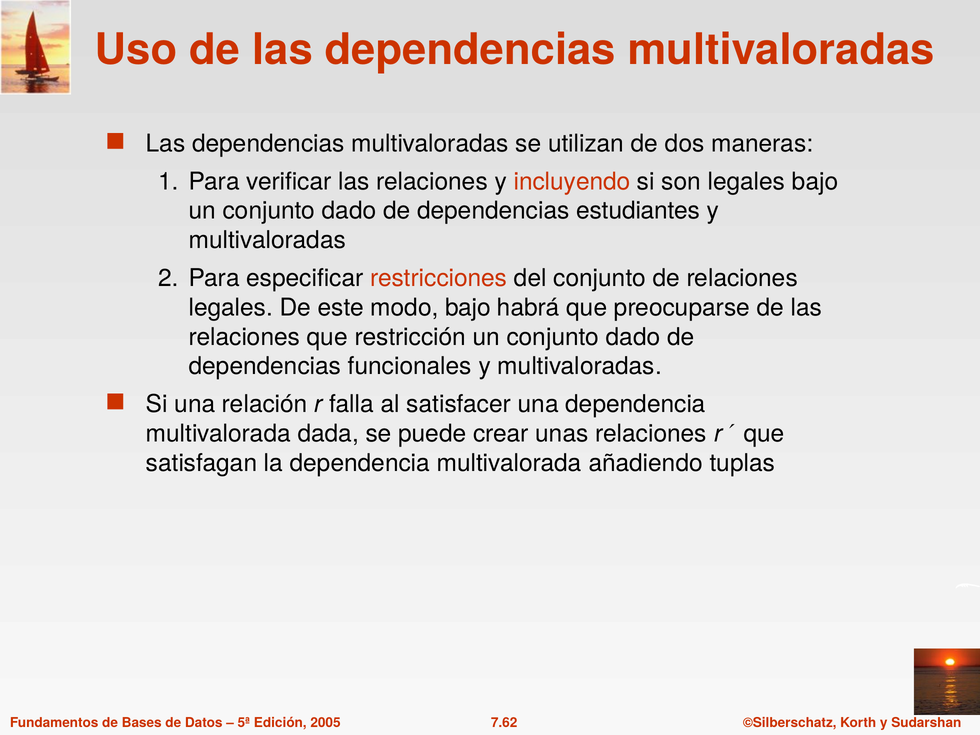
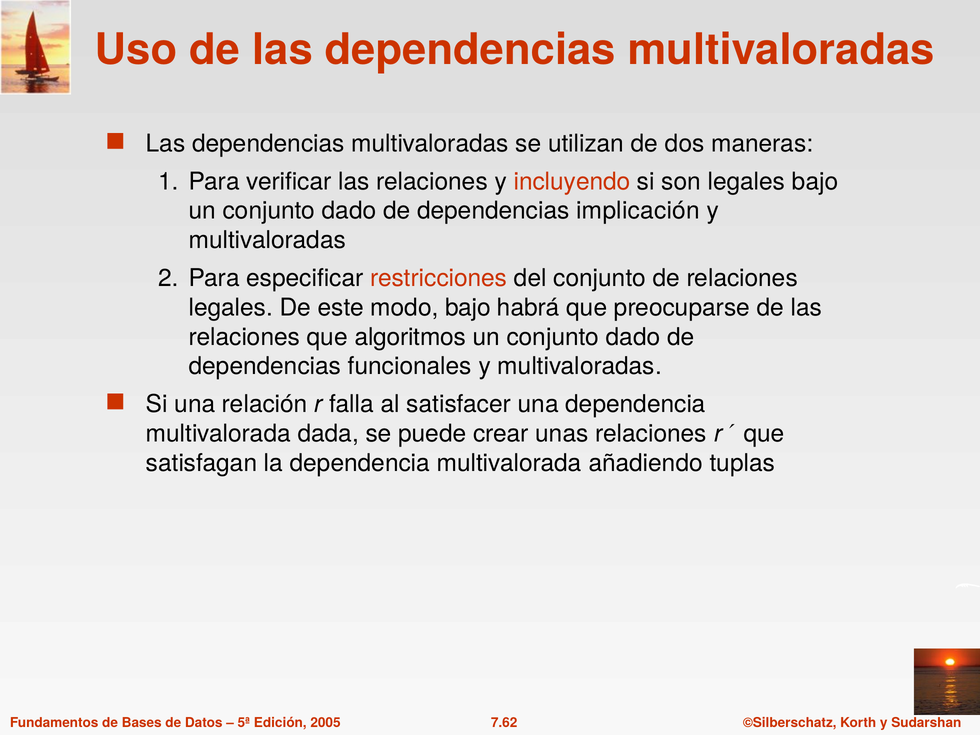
estudiantes: estudiantes -> implicación
restricción: restricción -> algoritmos
